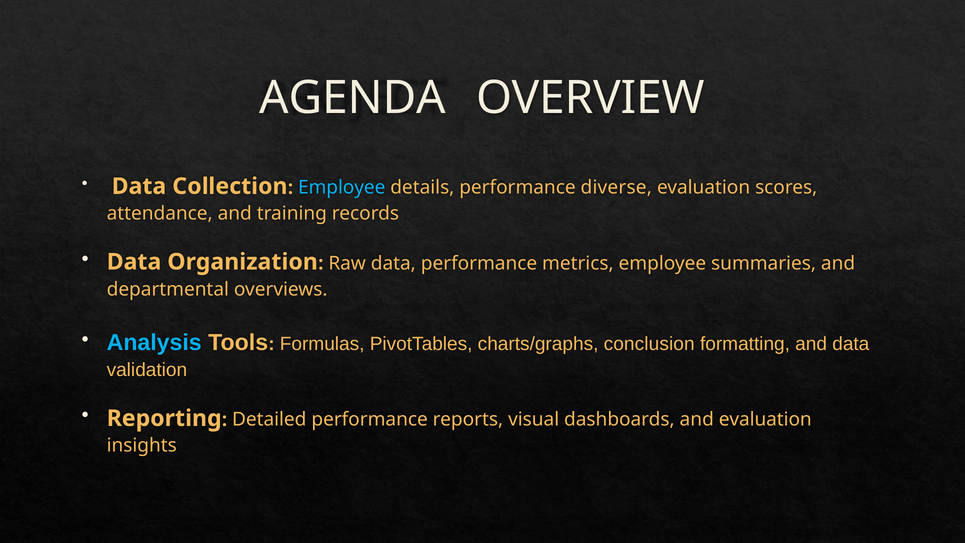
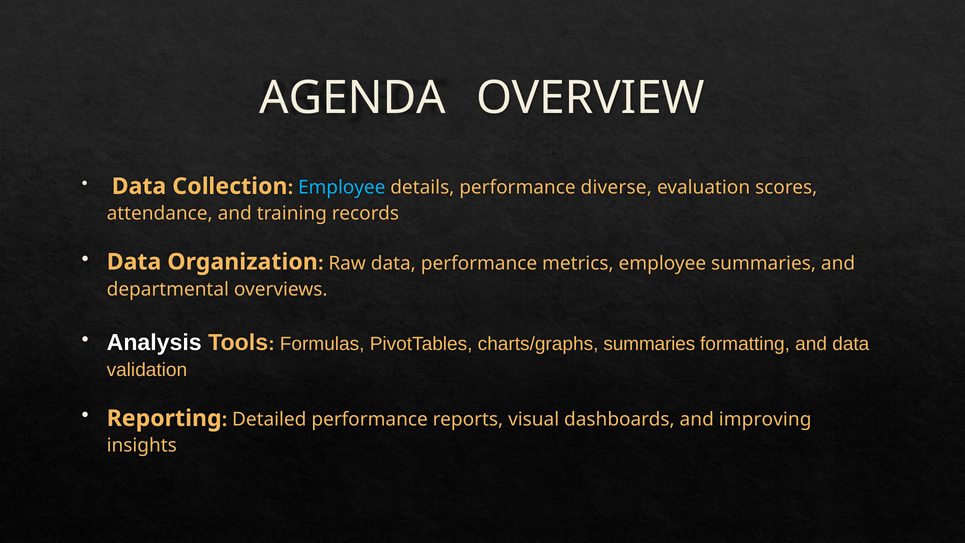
Analysis colour: light blue -> white
charts/graphs conclusion: conclusion -> summaries
and evaluation: evaluation -> improving
